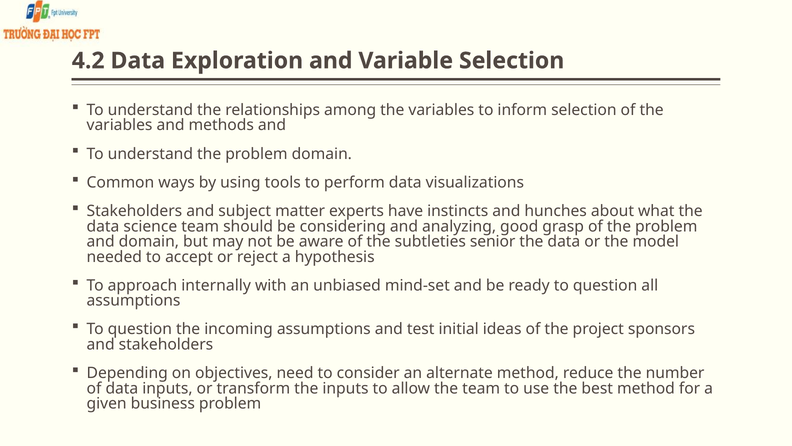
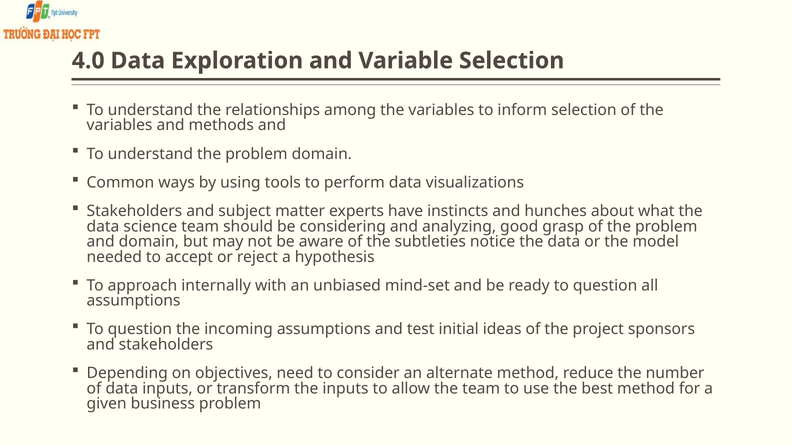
4.2: 4.2 -> 4.0
senior: senior -> notice
